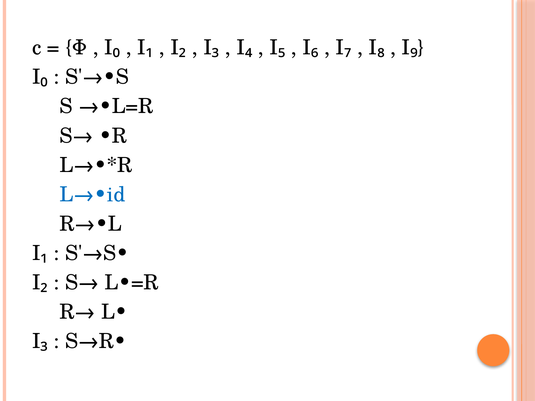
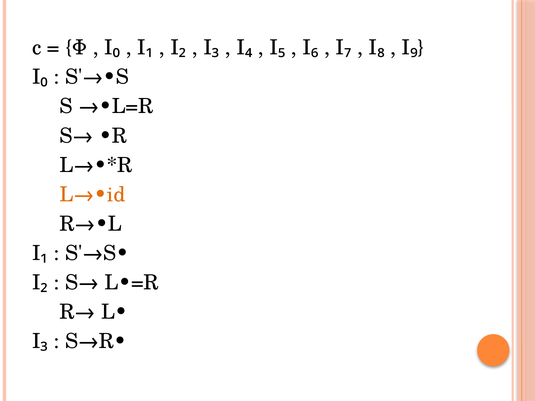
L→•id colour: blue -> orange
